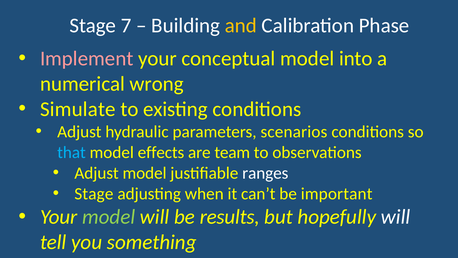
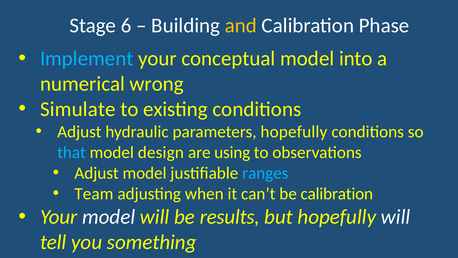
7: 7 -> 6
Implement colour: pink -> light blue
parameters scenarios: scenarios -> hopefully
effects: effects -> design
team: team -> using
ranges colour: white -> light blue
Stage at (94, 193): Stage -> Team
be important: important -> calibration
model at (109, 217) colour: light green -> white
